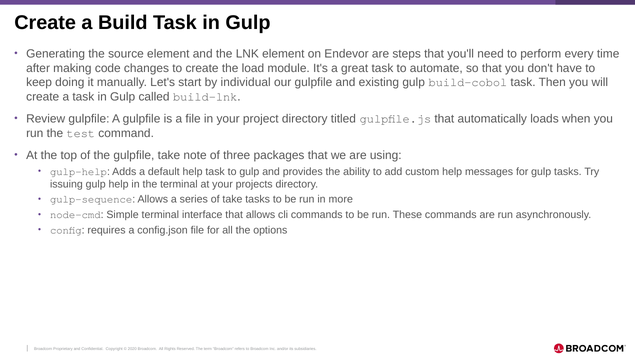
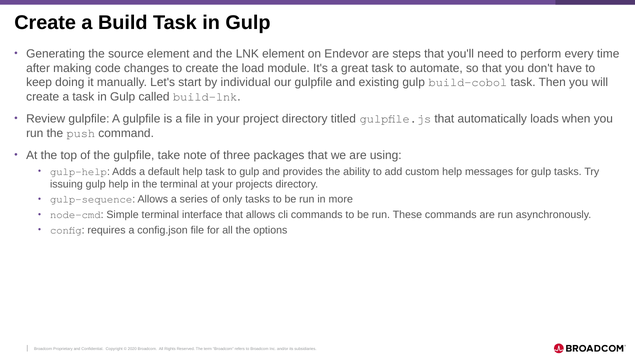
test: test -> push
of take: take -> only
